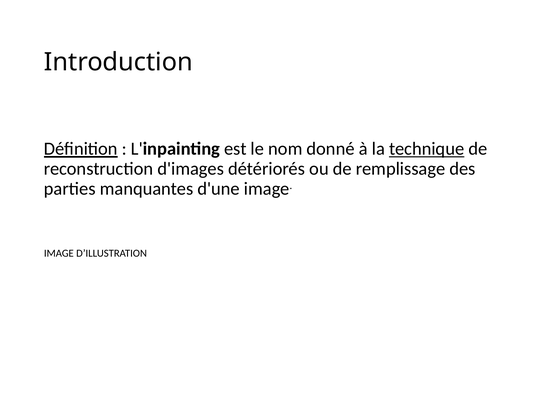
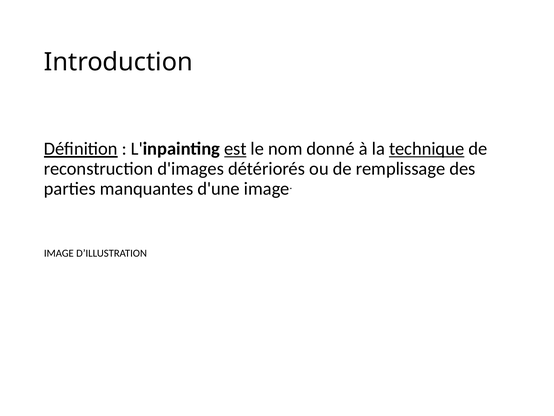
est underline: none -> present
